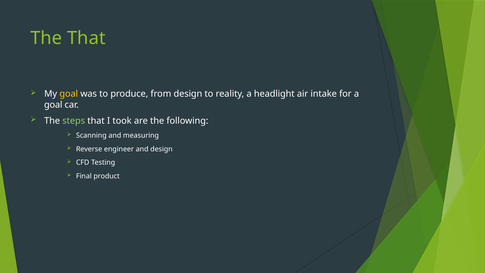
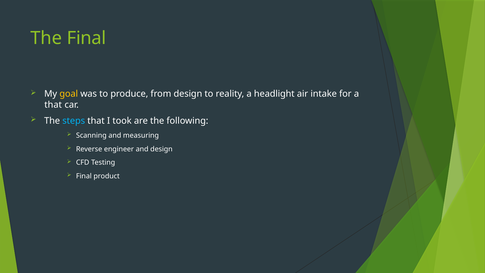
The That: That -> Final
goal at (53, 105): goal -> that
steps colour: light green -> light blue
